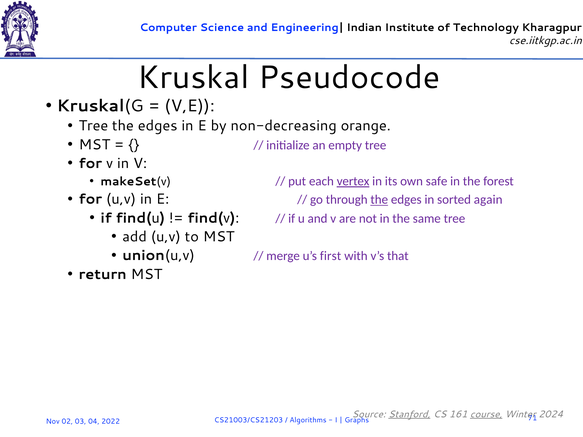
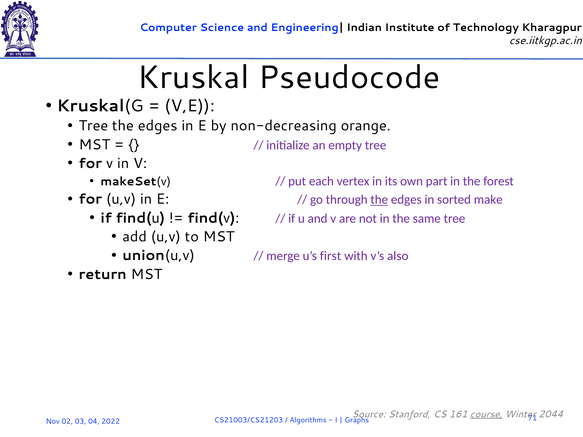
vertex underline: present -> none
safe: safe -> part
again: again -> make
that: that -> also
Stanford underline: present -> none
2024: 2024 -> 2044
